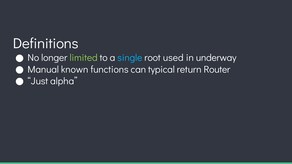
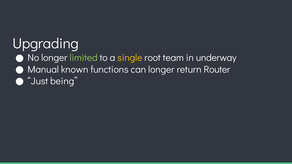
Definitions: Definitions -> Upgrading
single colour: light blue -> yellow
used: used -> team
can typical: typical -> longer
alpha: alpha -> being
